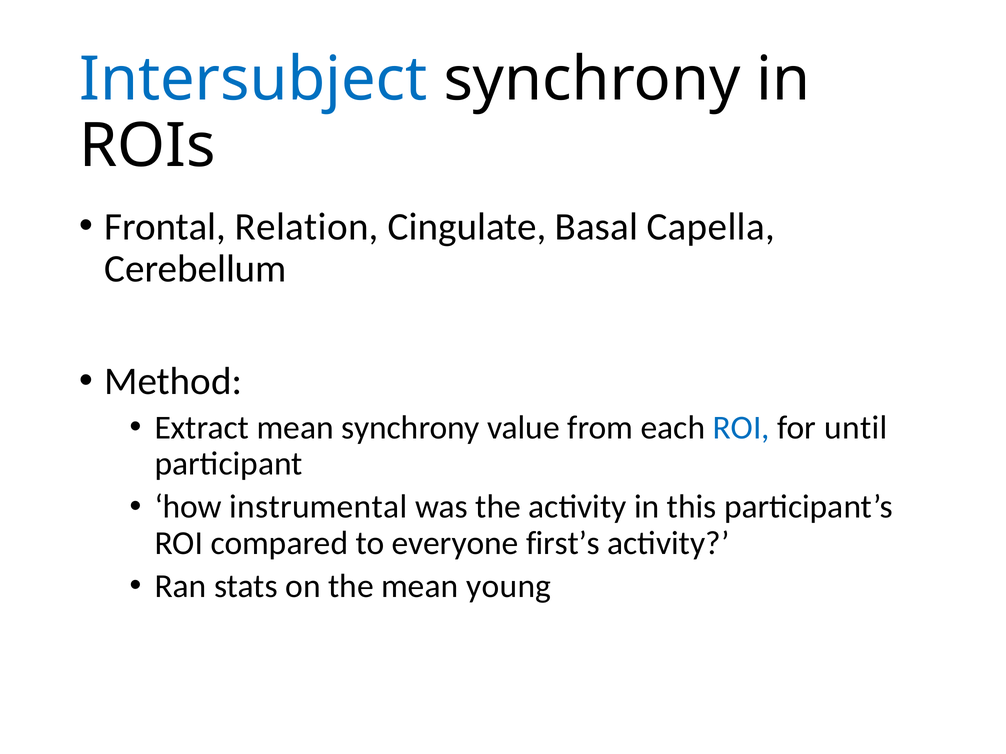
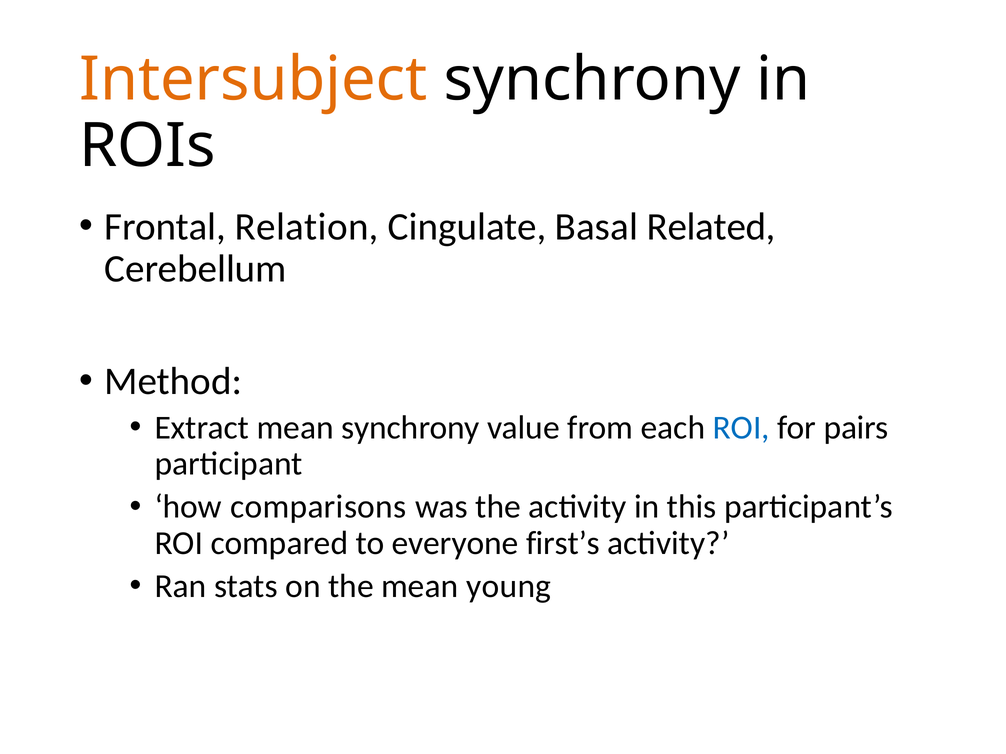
Intersubject colour: blue -> orange
Capella: Capella -> Related
until: until -> pairs
instrumental: instrumental -> comparisons
